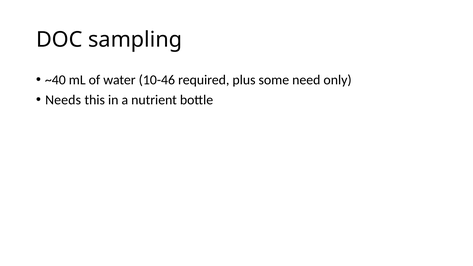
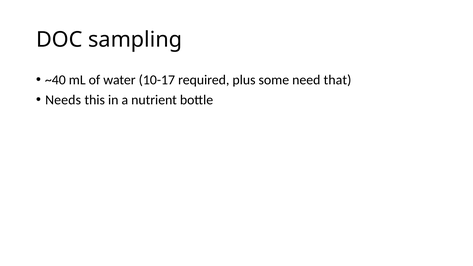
10-46: 10-46 -> 10-17
only: only -> that
